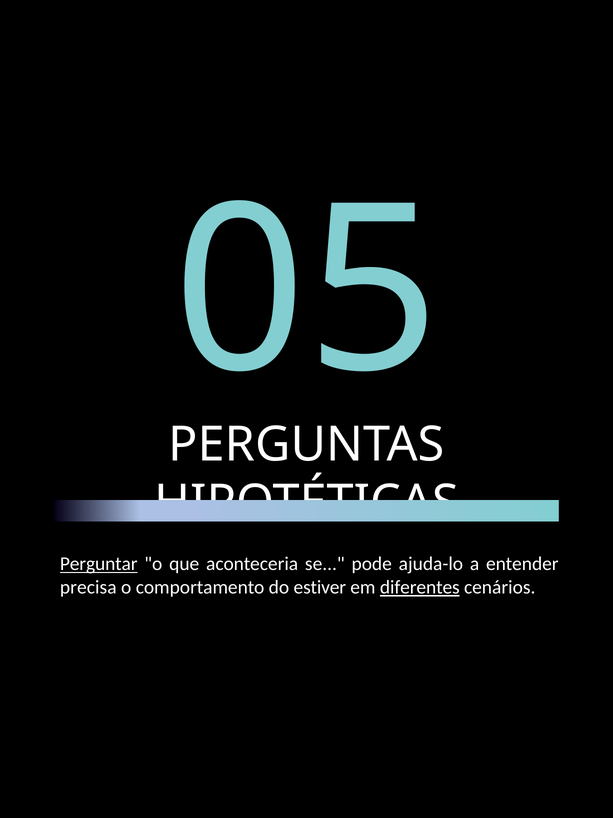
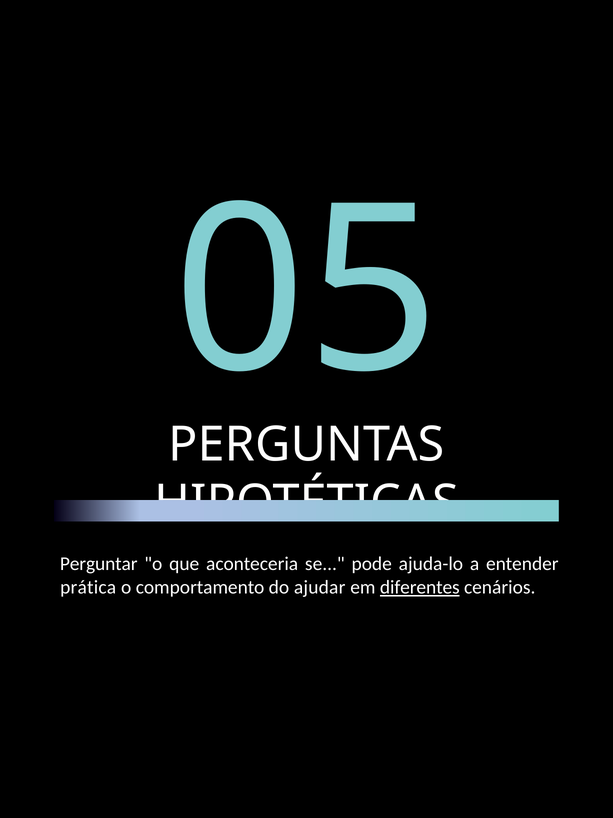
Perguntar underline: present -> none
precisa: precisa -> prática
estiver: estiver -> ajudar
